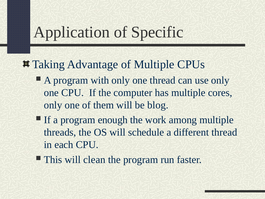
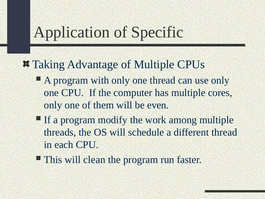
blog: blog -> even
enough: enough -> modify
